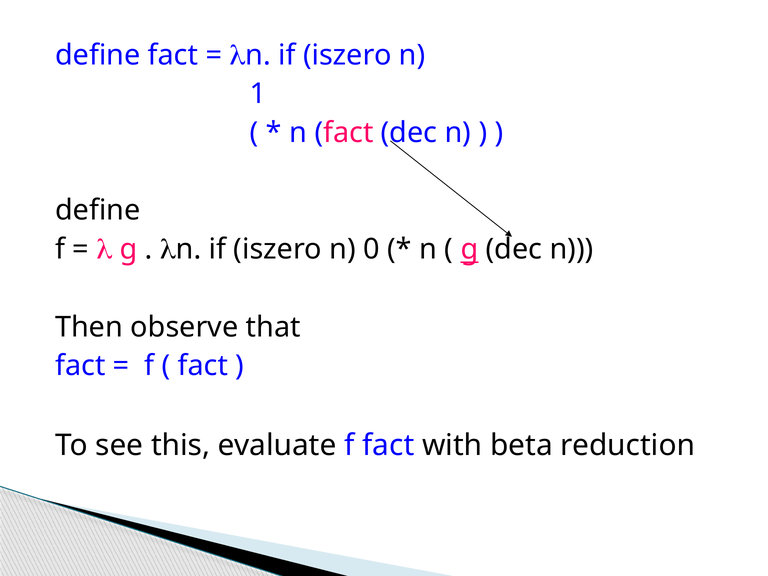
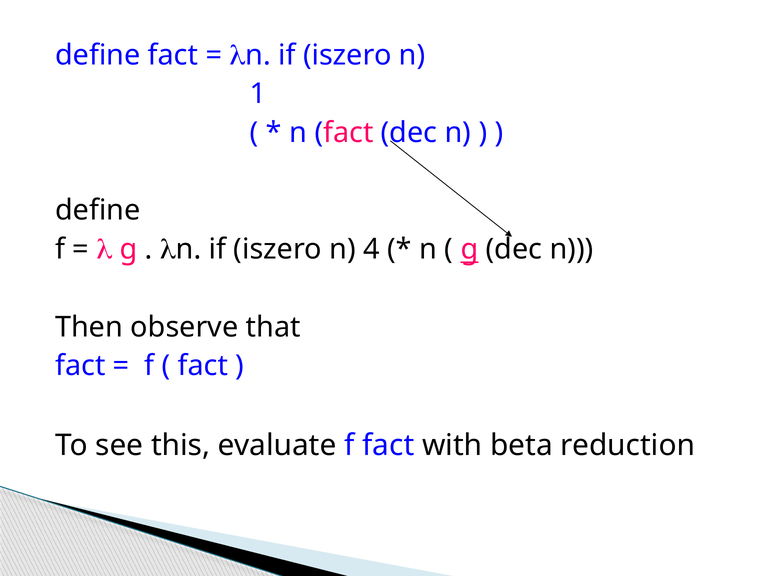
0: 0 -> 4
